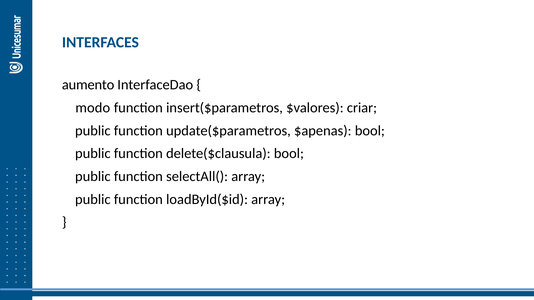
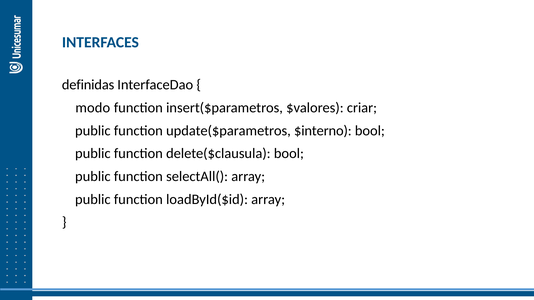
aumento: aumento -> definidas
$apenas: $apenas -> $interno
